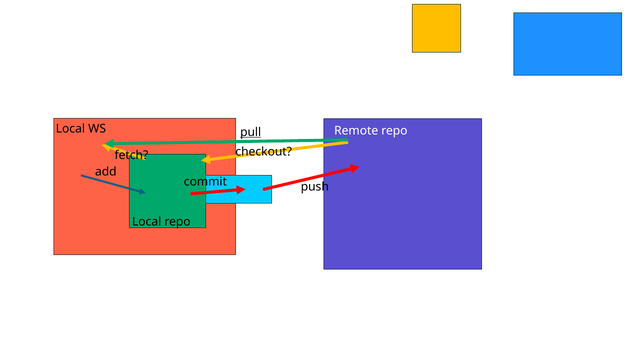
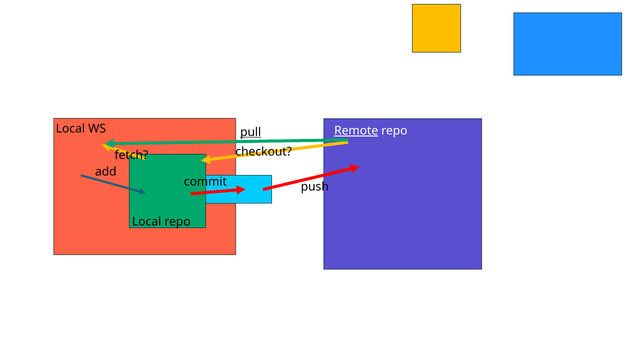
Remote underline: none -> present
